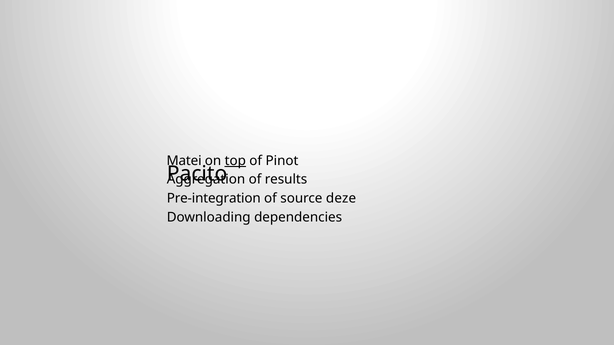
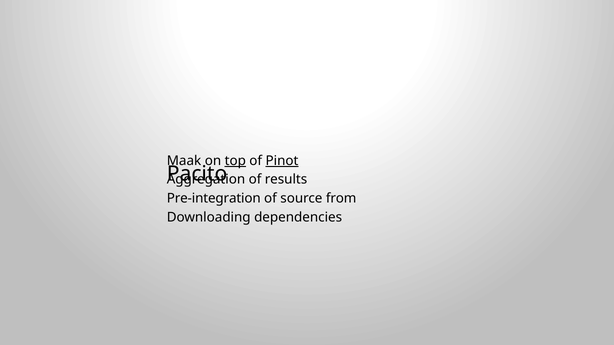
Matei: Matei -> Maak
Pinot underline: none -> present
deze: deze -> from
